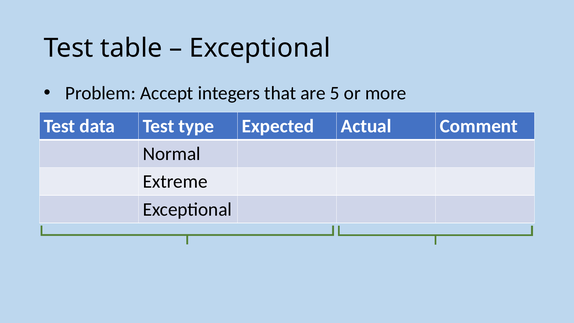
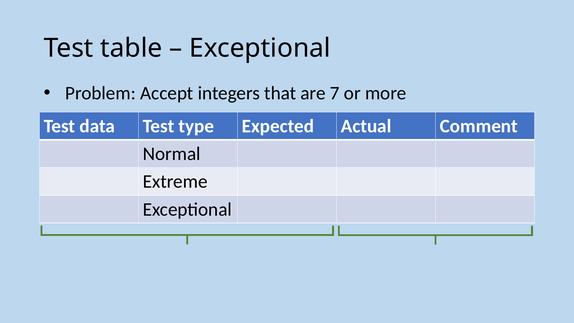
5: 5 -> 7
